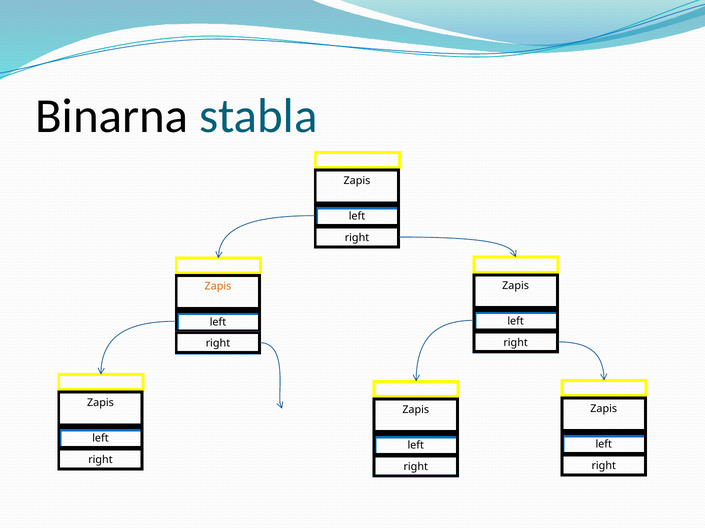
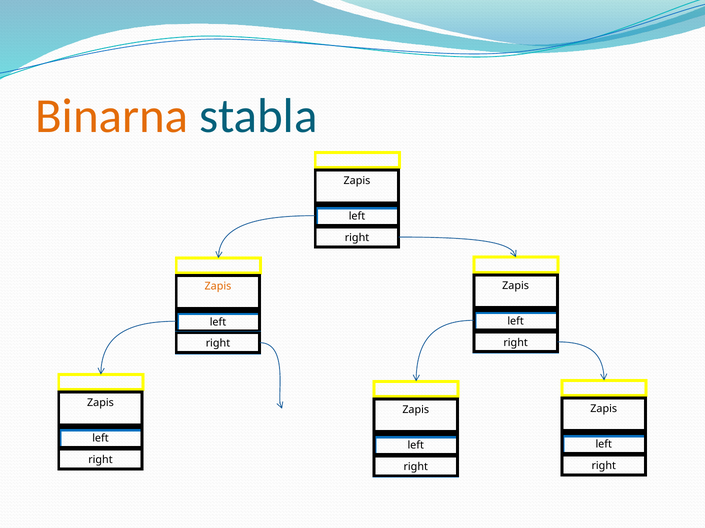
Binarna colour: black -> orange
